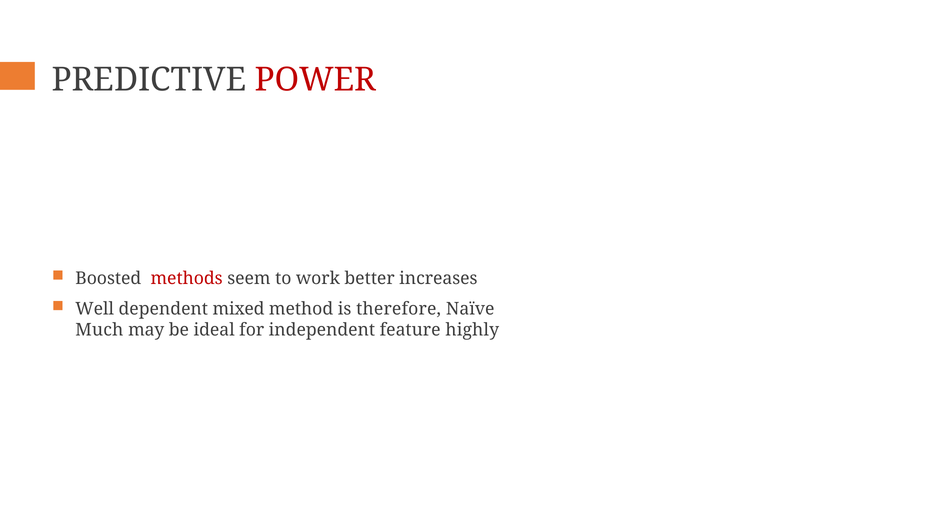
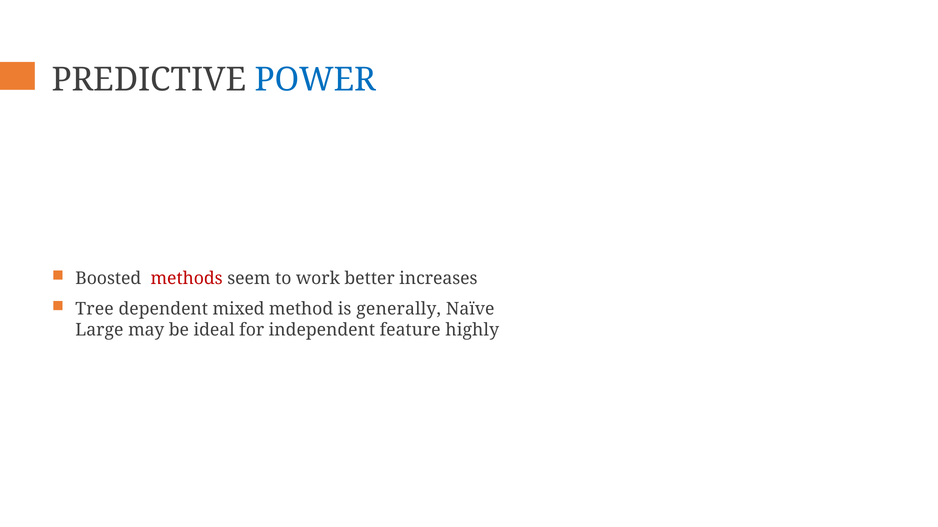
POWER colour: red -> blue
Well: Well -> Tree
therefore: therefore -> generally
Much: Much -> Large
